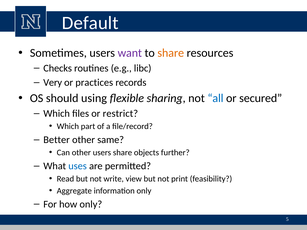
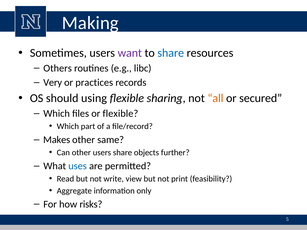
Default: Default -> Making
share at (171, 53) colour: orange -> blue
Checks: Checks -> Others
all colour: blue -> orange
or restrict: restrict -> flexible
Better: Better -> Makes
how only: only -> risks
